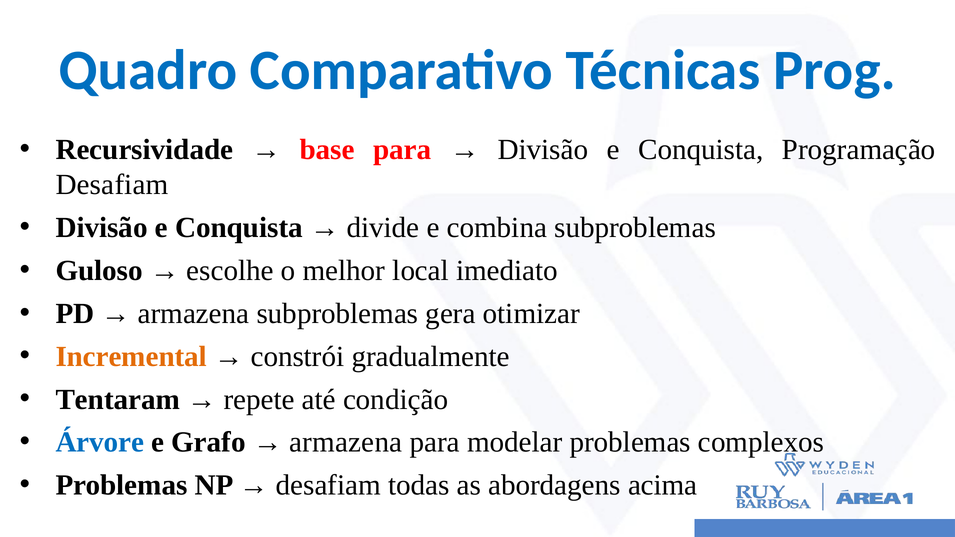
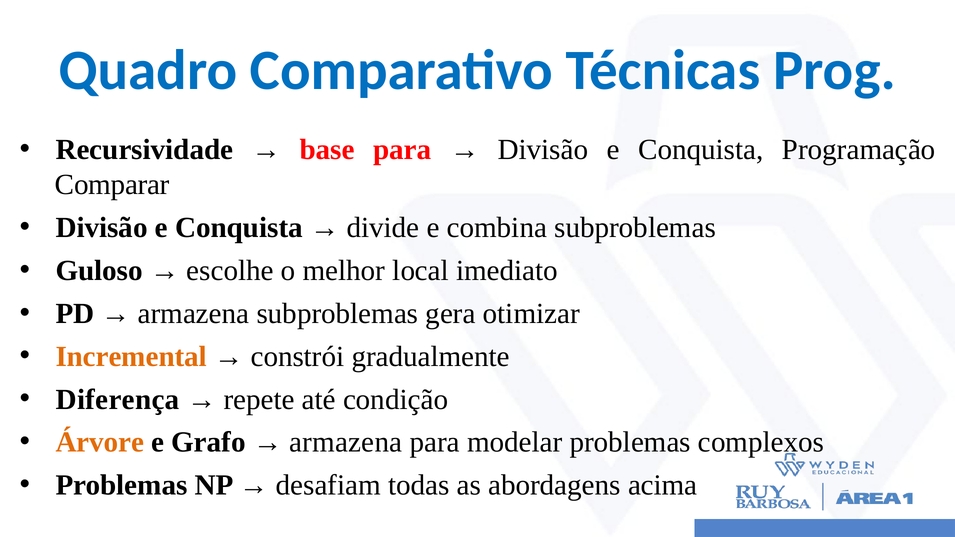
Desafiam at (112, 185): Desafiam -> Comparar
Tentaram: Tentaram -> Diferença
Árvore colour: blue -> orange
